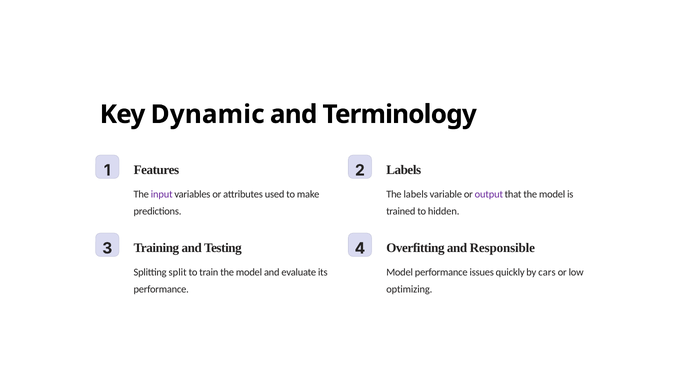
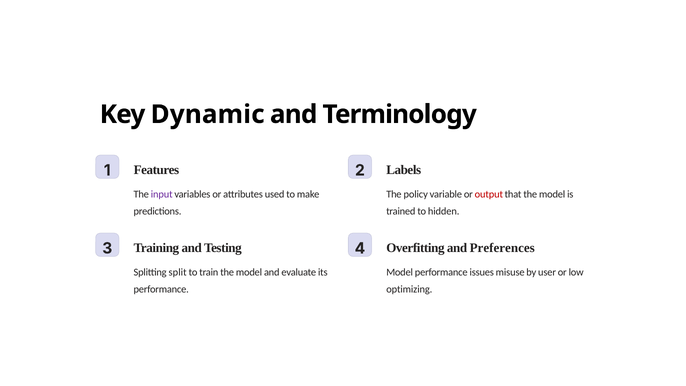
The labels: labels -> policy
output colour: purple -> red
Responsible: Responsible -> Preferences
quickly: quickly -> misuse
cars: cars -> user
